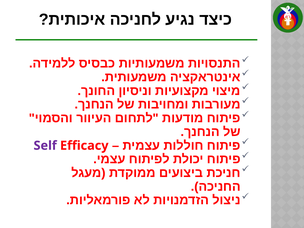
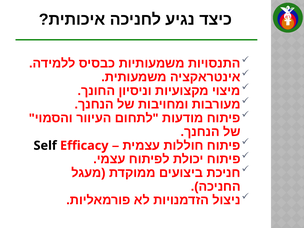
Self colour: purple -> black
